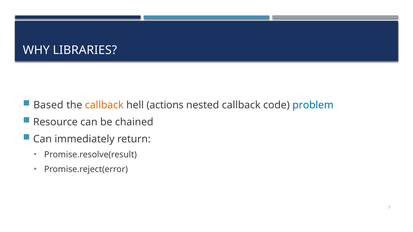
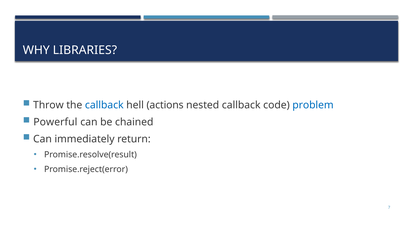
Based: Based -> Throw
callback at (104, 105) colour: orange -> blue
Resource: Resource -> Powerful
